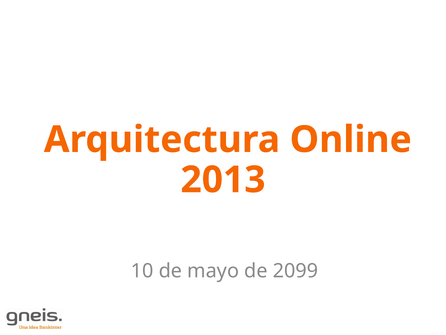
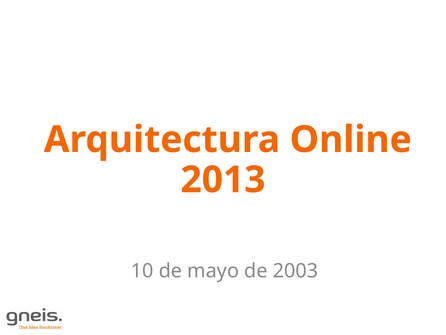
2099: 2099 -> 2003
